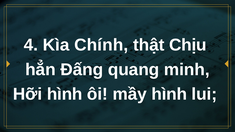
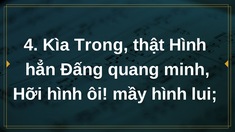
Chính: Chính -> Trong
thật Chịu: Chịu -> Hình
